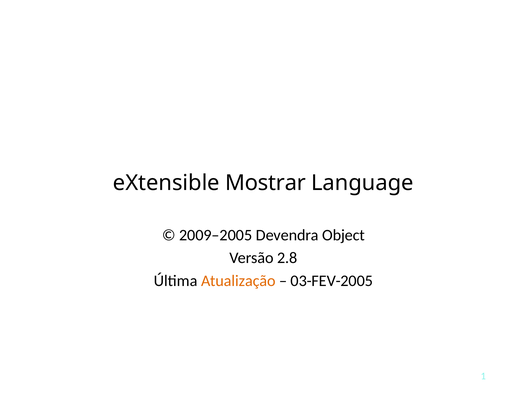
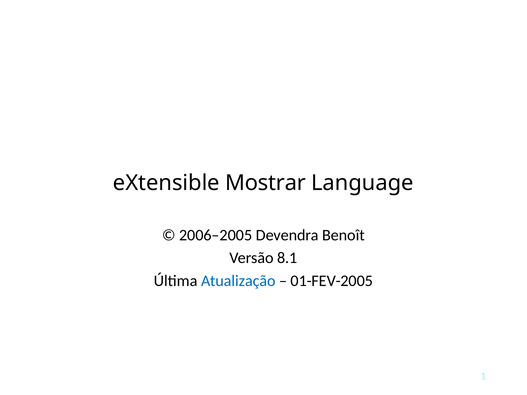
2009–2005: 2009–2005 -> 2006–2005
Object: Object -> Benoît
2.8: 2.8 -> 8.1
Atualização colour: orange -> blue
03-FEV-2005: 03-FEV-2005 -> 01-FEV-2005
